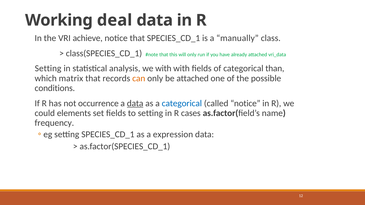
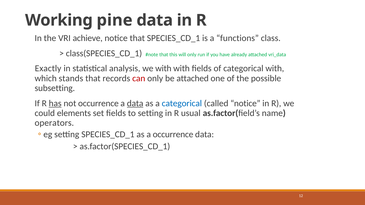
deal: deal -> pine
manually: manually -> functions
Setting at (48, 69): Setting -> Exactly
categorical than: than -> with
matrix: matrix -> stands
can colour: orange -> red
conditions: conditions -> subsetting
has underline: none -> present
cases: cases -> usual
frequency: frequency -> operators
a expression: expression -> occurrence
